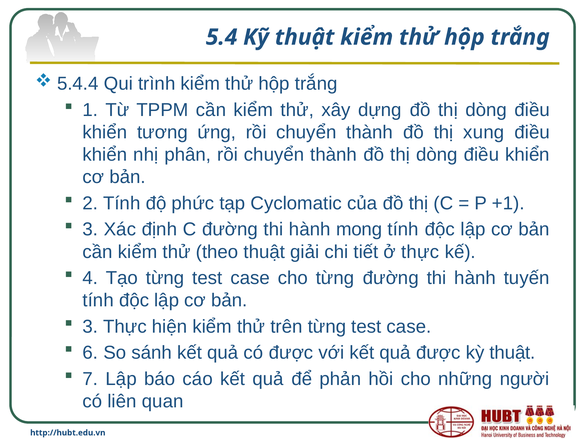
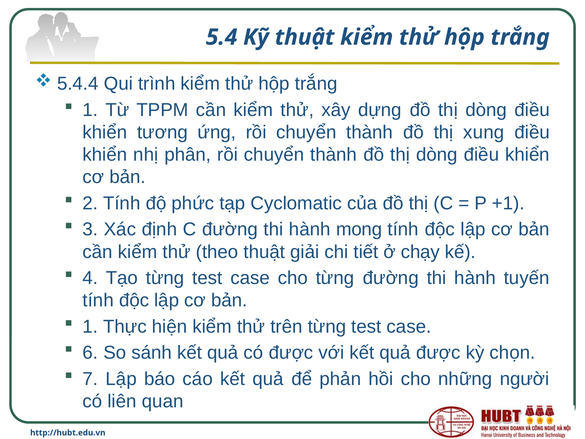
ở thực: thực -> chạy
3 at (90, 326): 3 -> 1
kỳ thuật: thuật -> chọn
